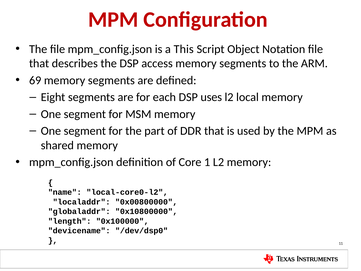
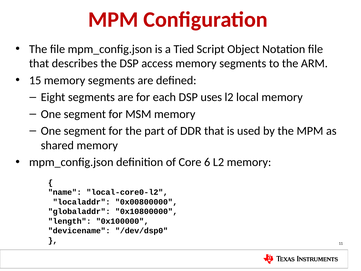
This: This -> Tied
69: 69 -> 15
1: 1 -> 6
